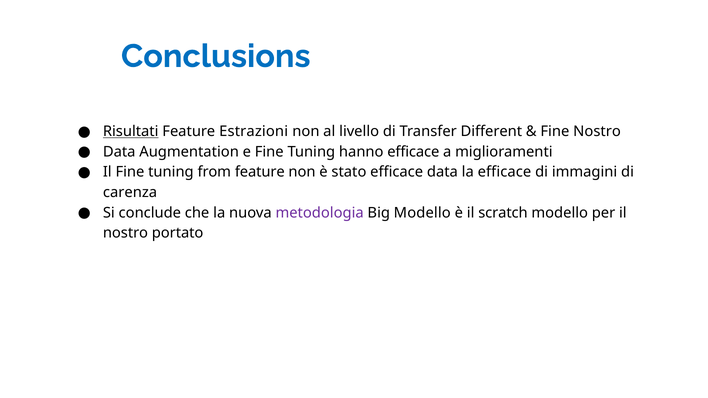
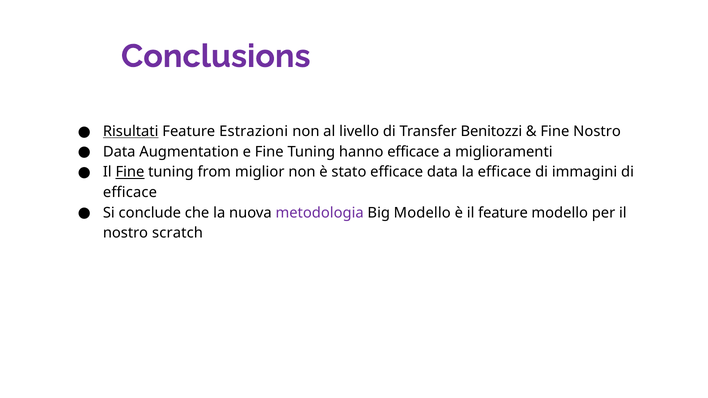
Conclusions colour: blue -> purple
Different: Different -> Benitozzi
Fine at (130, 172) underline: none -> present
from feature: feature -> miglior
carenza at (130, 193): carenza -> efficace
il scratch: scratch -> feature
portato: portato -> scratch
